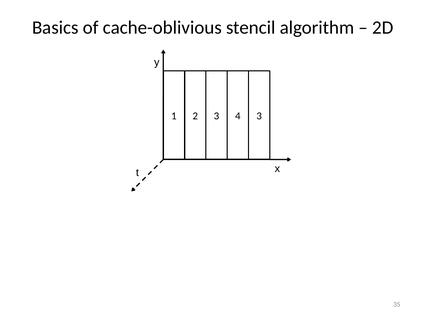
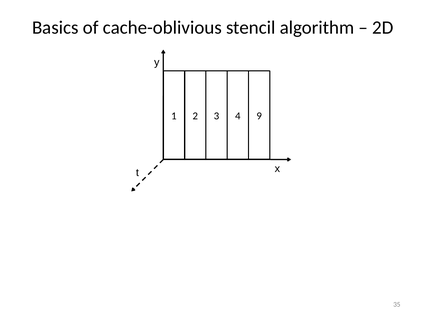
4 3: 3 -> 9
